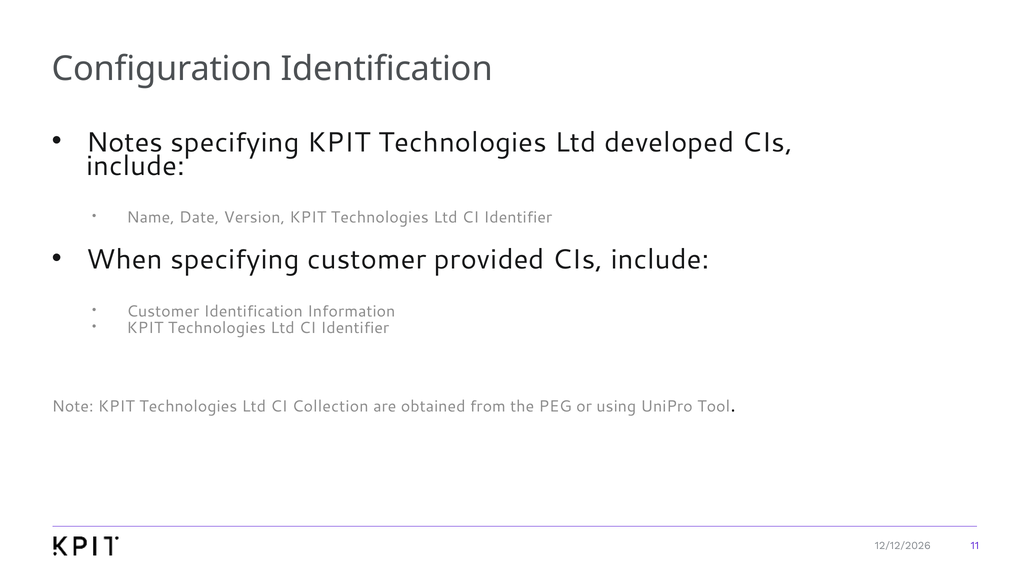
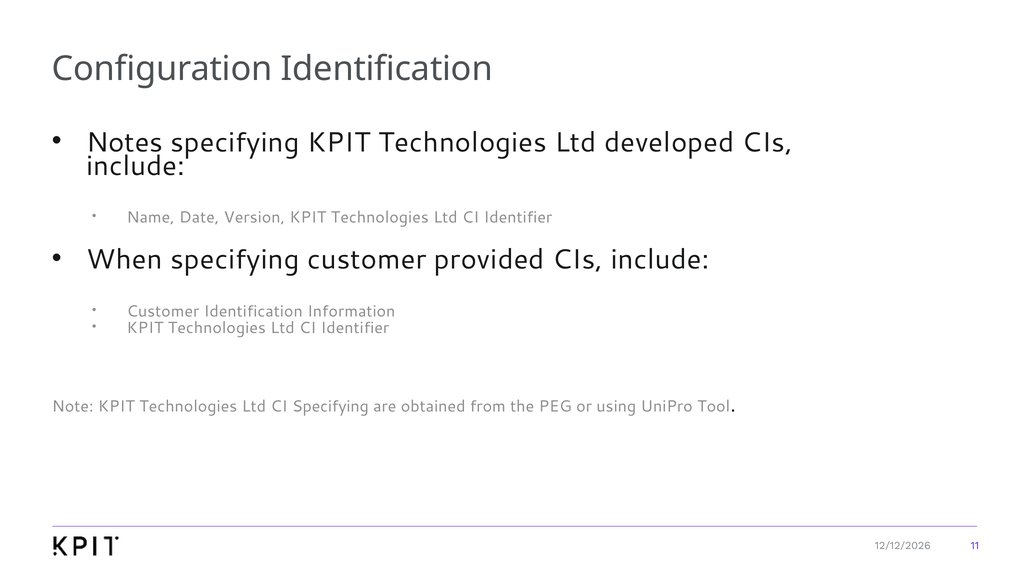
CI Collection: Collection -> Specifying
